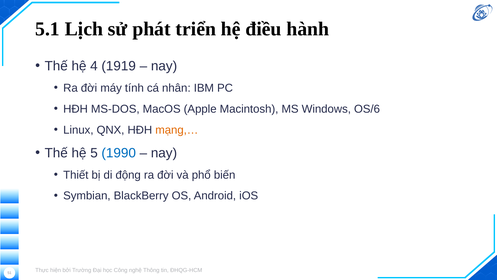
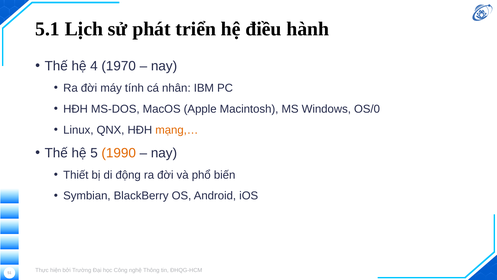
1919: 1919 -> 1970
OS/6: OS/6 -> OS/0
1990 colour: blue -> orange
